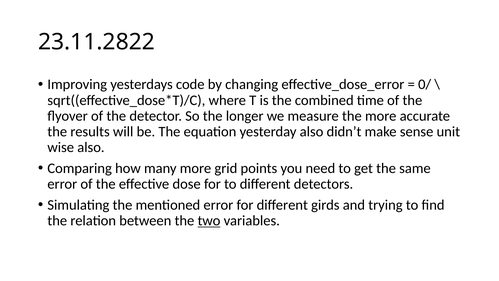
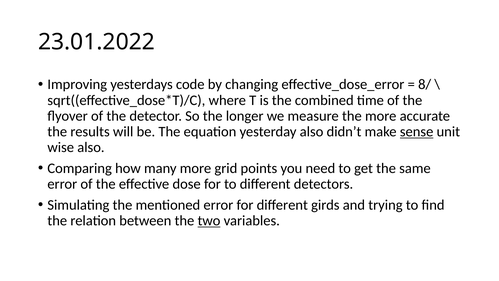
23.11.2822: 23.11.2822 -> 23.01.2022
0/: 0/ -> 8/
sense underline: none -> present
